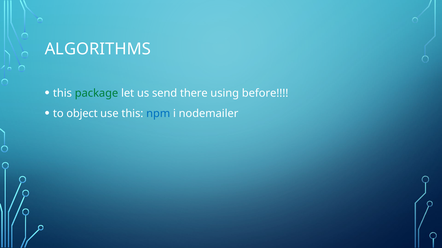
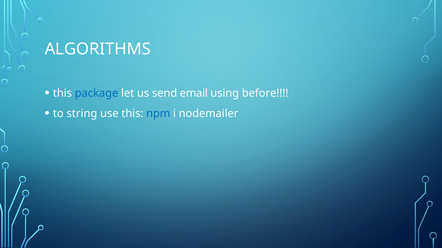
package colour: green -> blue
there: there -> email
object: object -> string
